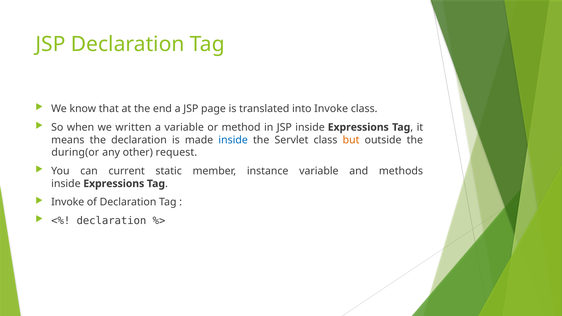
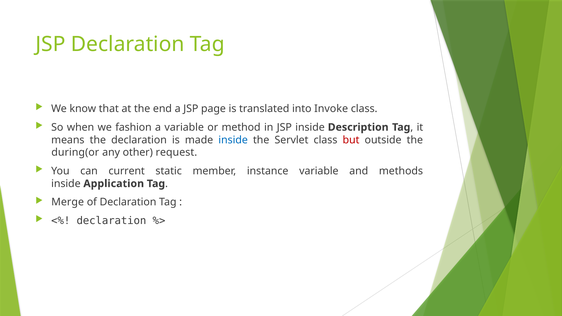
written: written -> fashion
JSP inside Expressions: Expressions -> Description
but colour: orange -> red
Expressions at (114, 184): Expressions -> Application
Invoke at (68, 202): Invoke -> Merge
